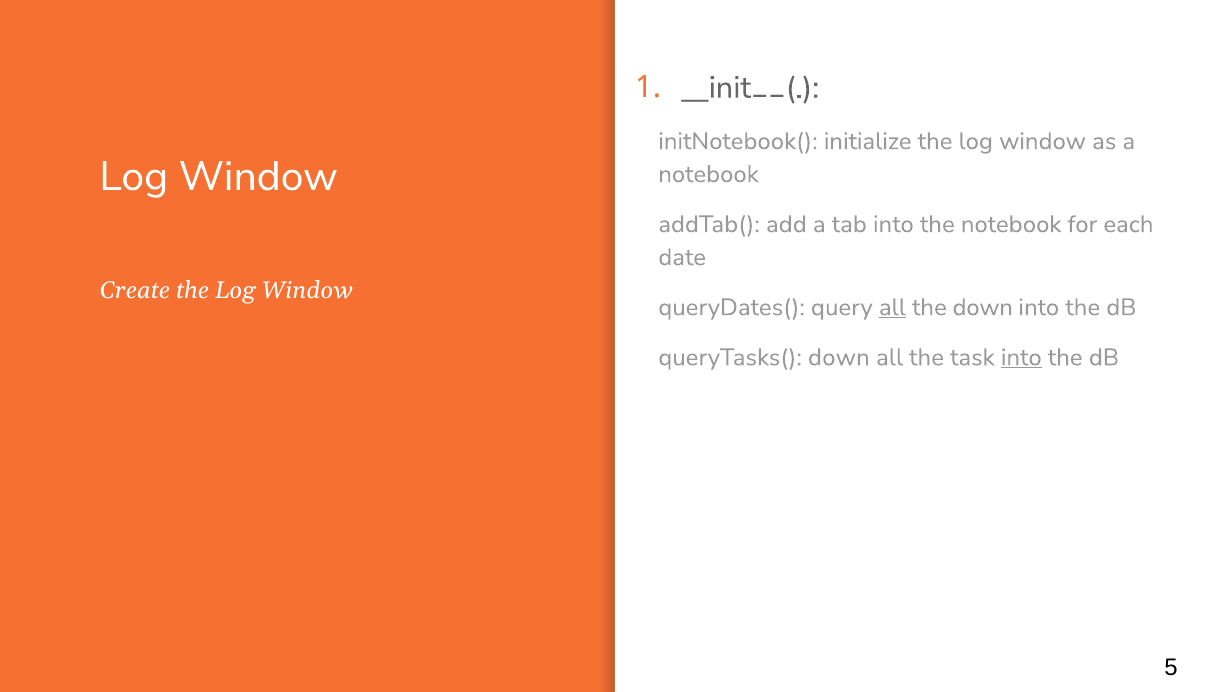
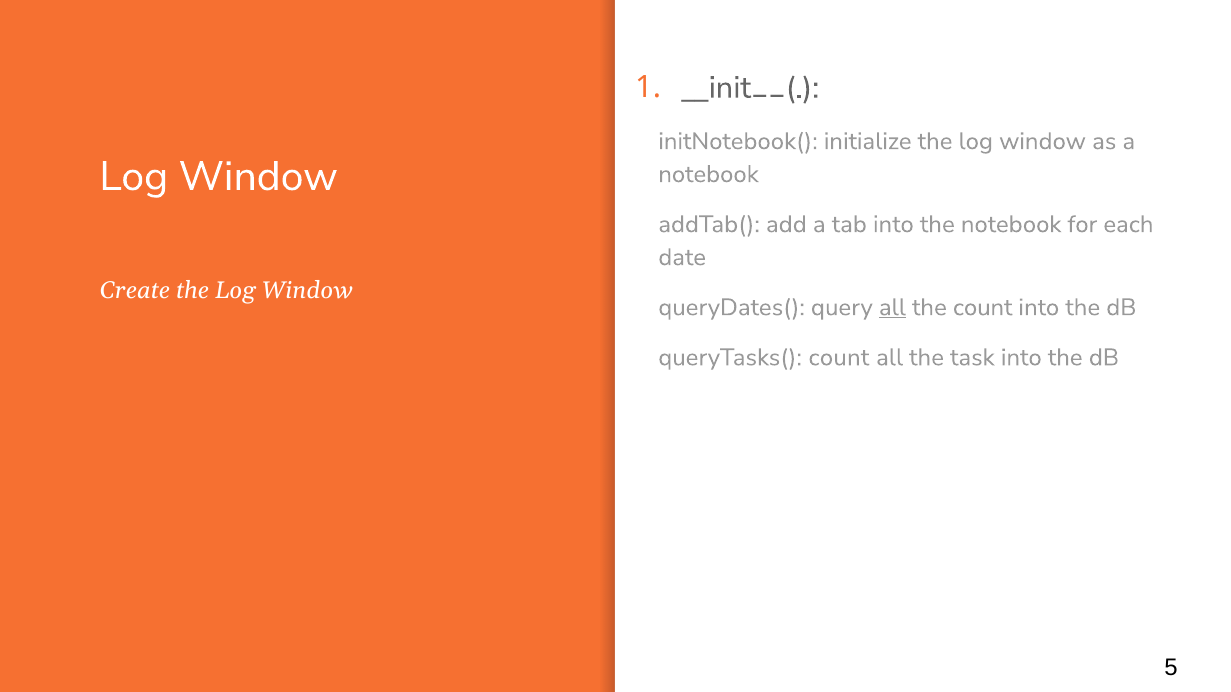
the down: down -> count
queryTasks( down: down -> count
into at (1021, 358) underline: present -> none
